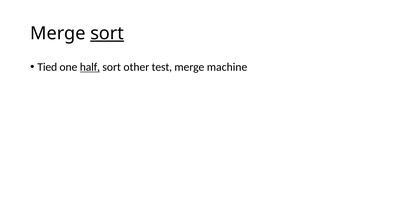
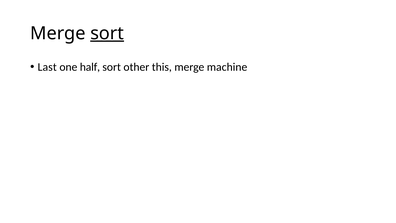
Tied: Tied -> Last
half underline: present -> none
test: test -> this
